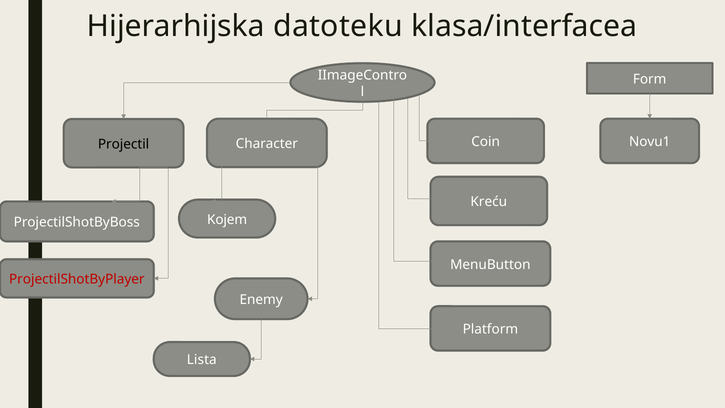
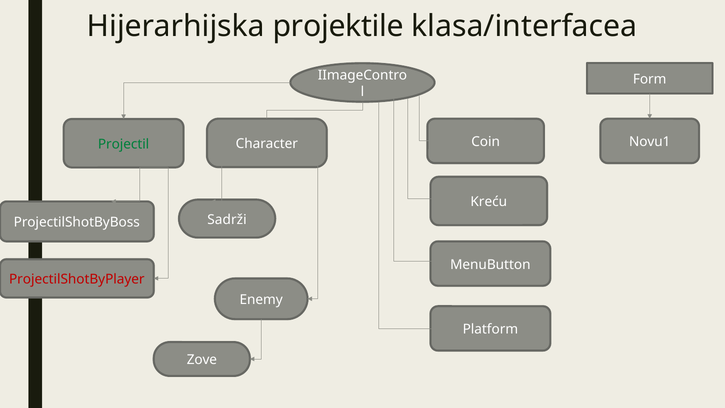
datoteku: datoteku -> projektile
Projectil colour: black -> green
Kojem: Kojem -> Sadrži
Lista: Lista -> Zove
